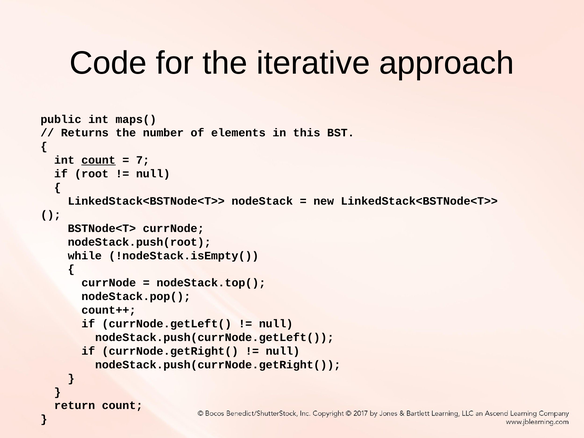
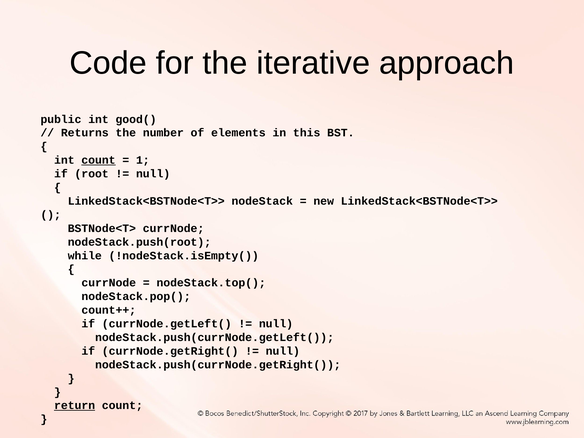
maps(: maps( -> good(
7: 7 -> 1
return underline: none -> present
